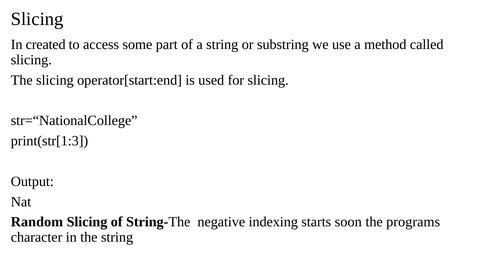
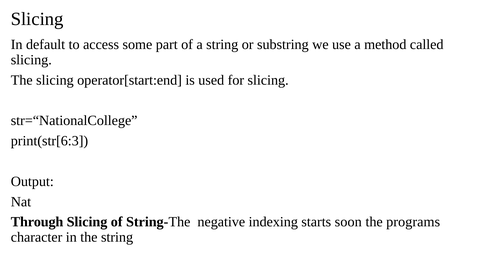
created: created -> default
print(str[1:3: print(str[1:3 -> print(str[6:3
Random: Random -> Through
